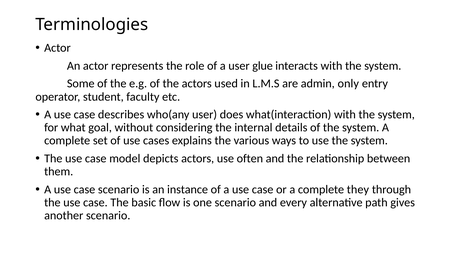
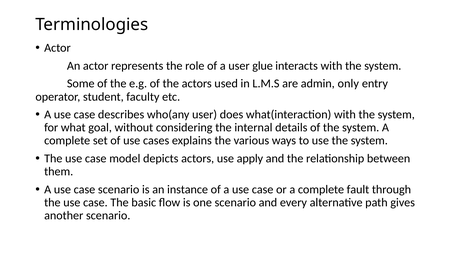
often: often -> apply
they: they -> fault
